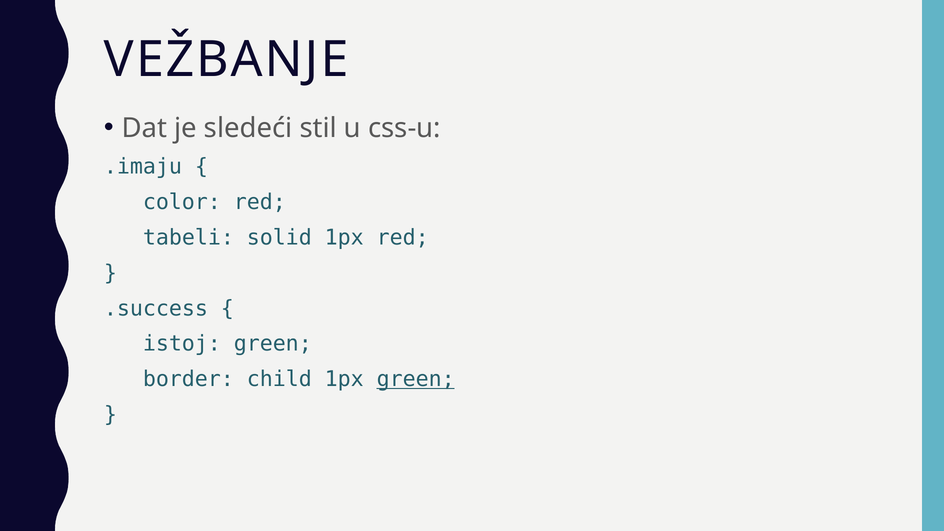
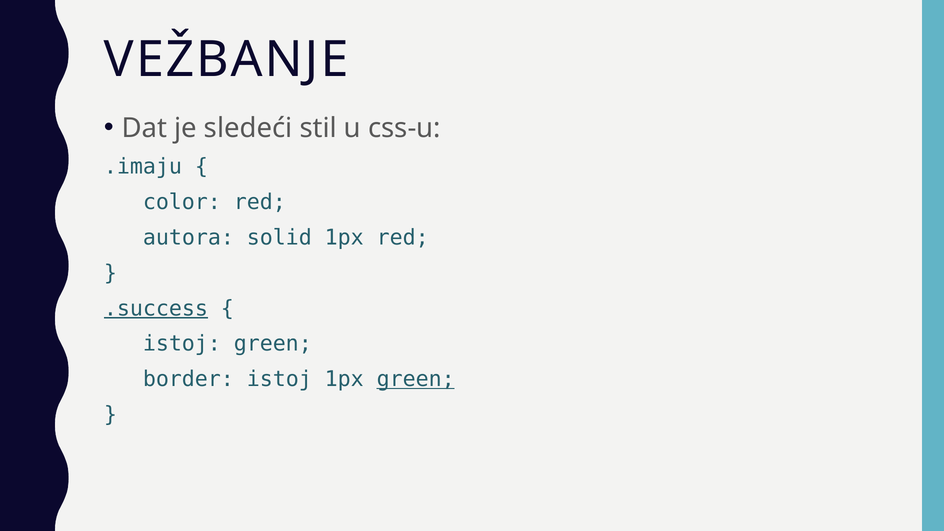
tabeli: tabeli -> autora
.success underline: none -> present
border child: child -> istoj
